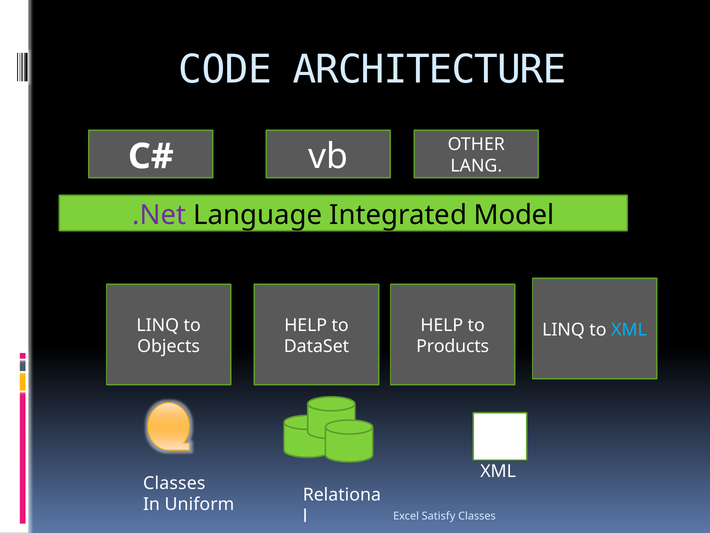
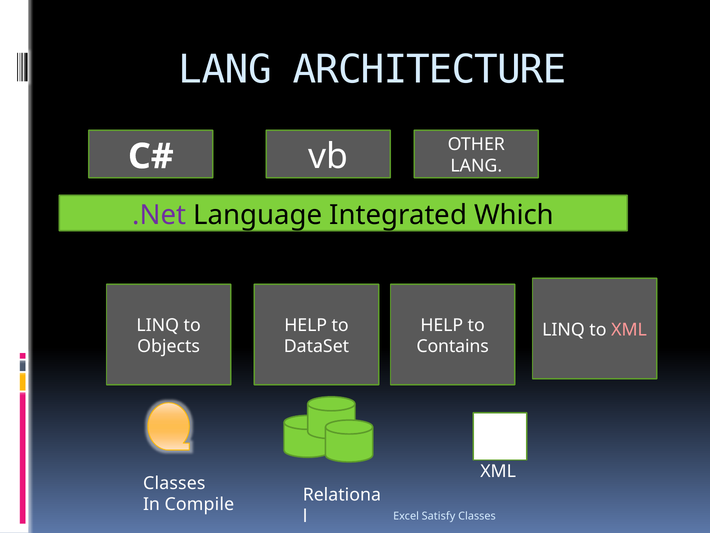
CODE at (225, 70): CODE -> LANG
Model: Model -> Which
XML at (629, 330) colour: light blue -> pink
Products: Products -> Contains
Uniform: Uniform -> Compile
